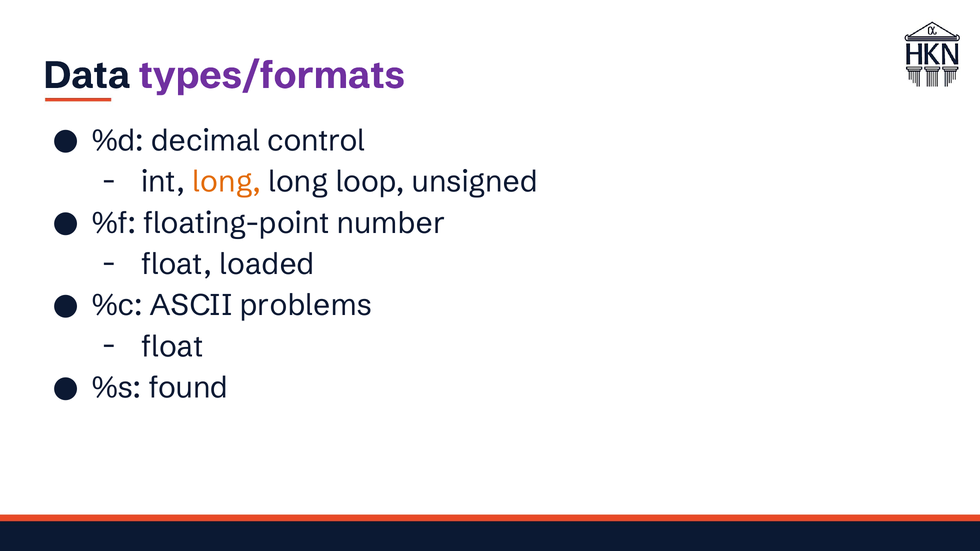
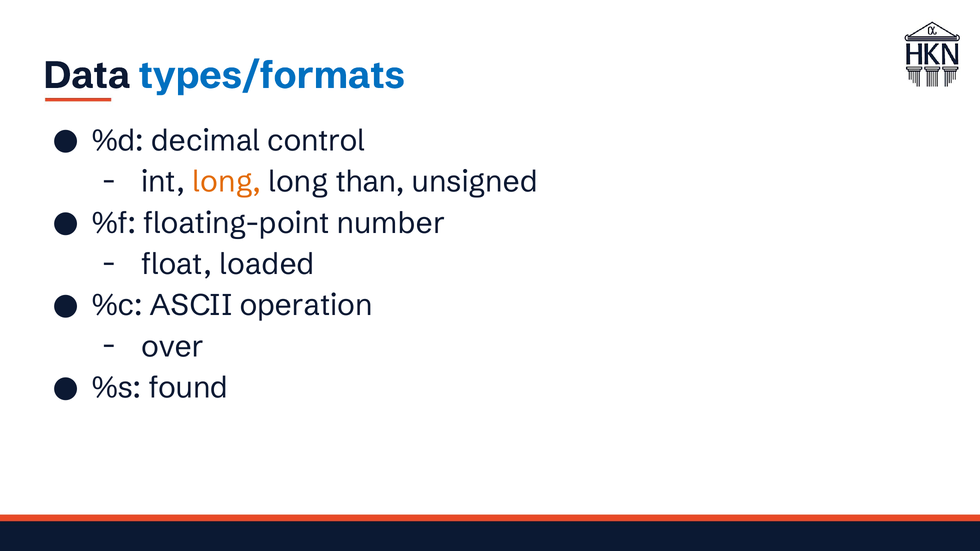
types/formats colour: purple -> blue
loop: loop -> than
problems: problems -> operation
float at (172, 347): float -> over
